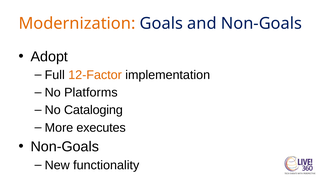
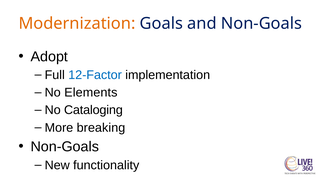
12-Factor colour: orange -> blue
Platforms: Platforms -> Elements
executes: executes -> breaking
